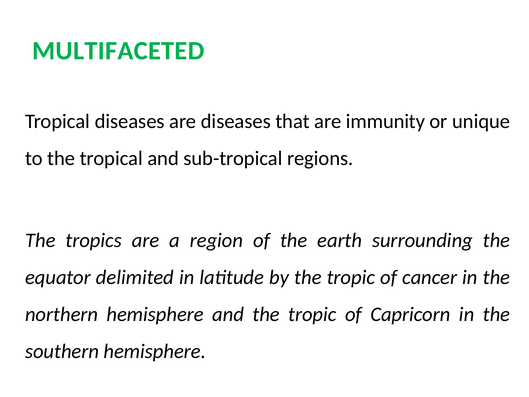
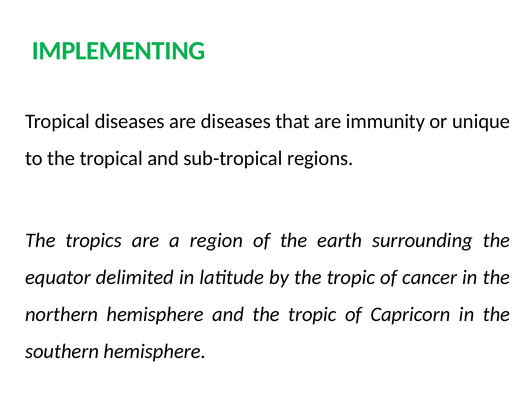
MULTIFACETED: MULTIFACETED -> IMPLEMENTING
